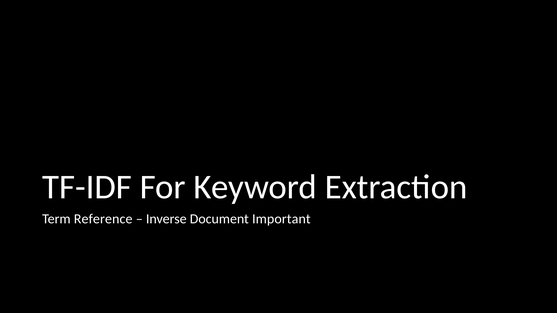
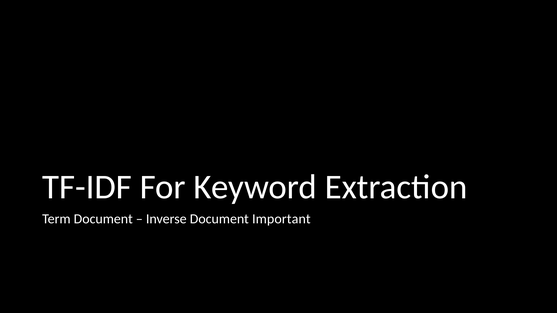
Term Reference: Reference -> Document
